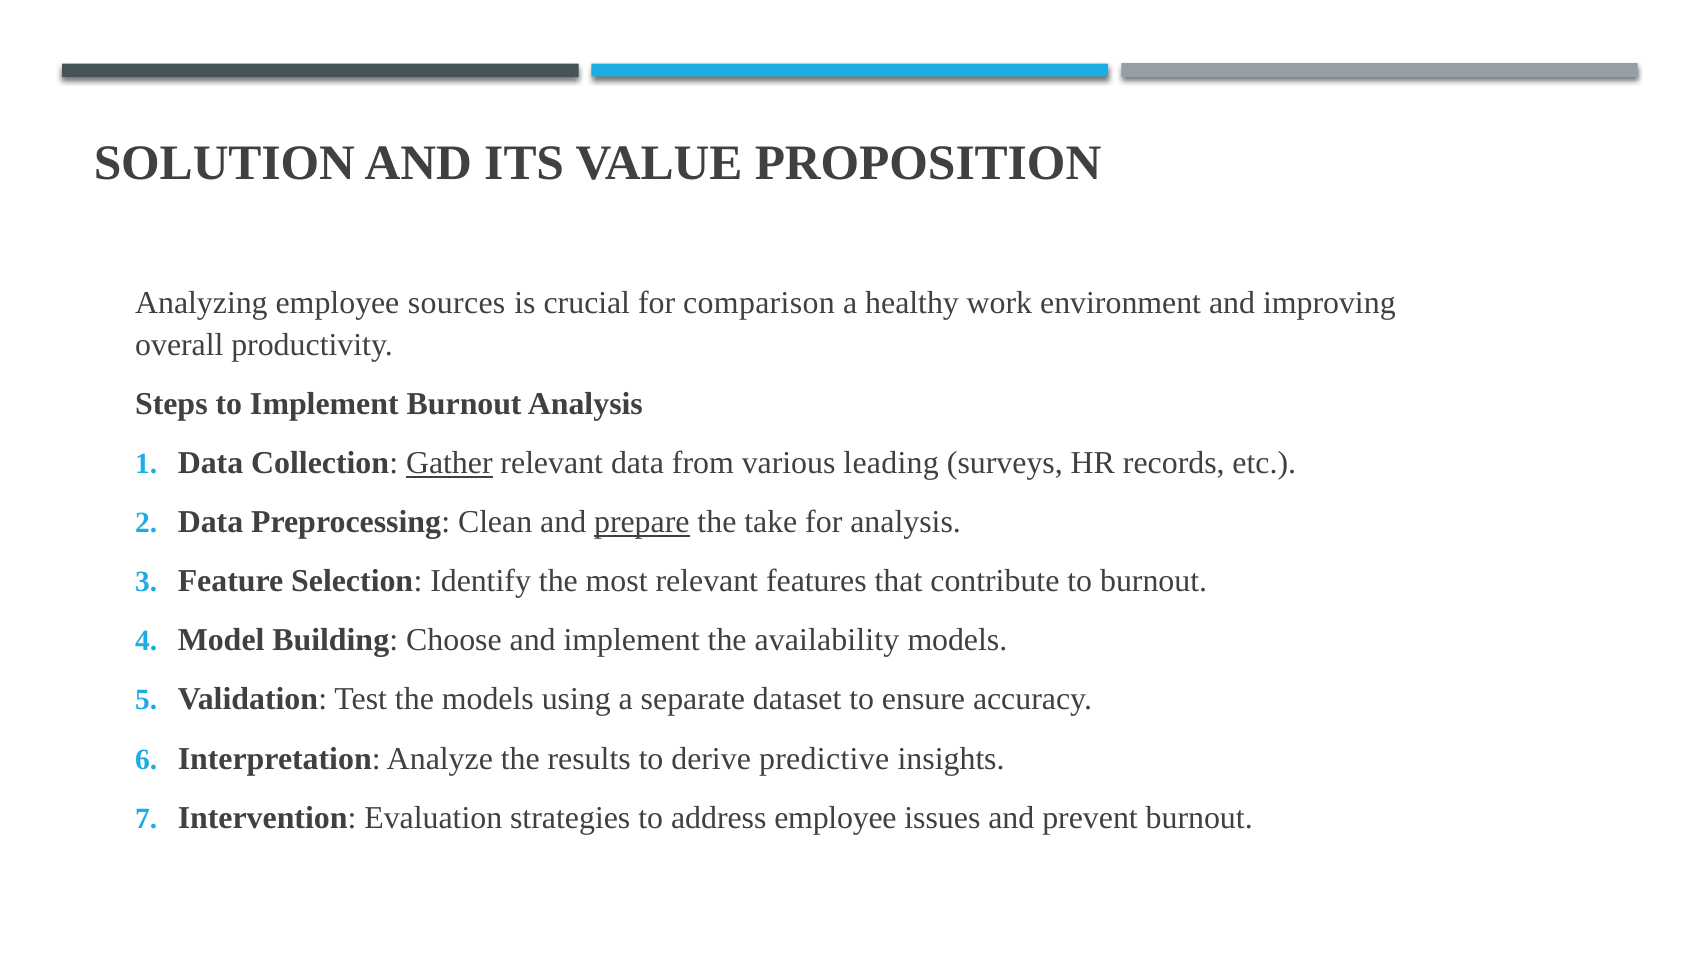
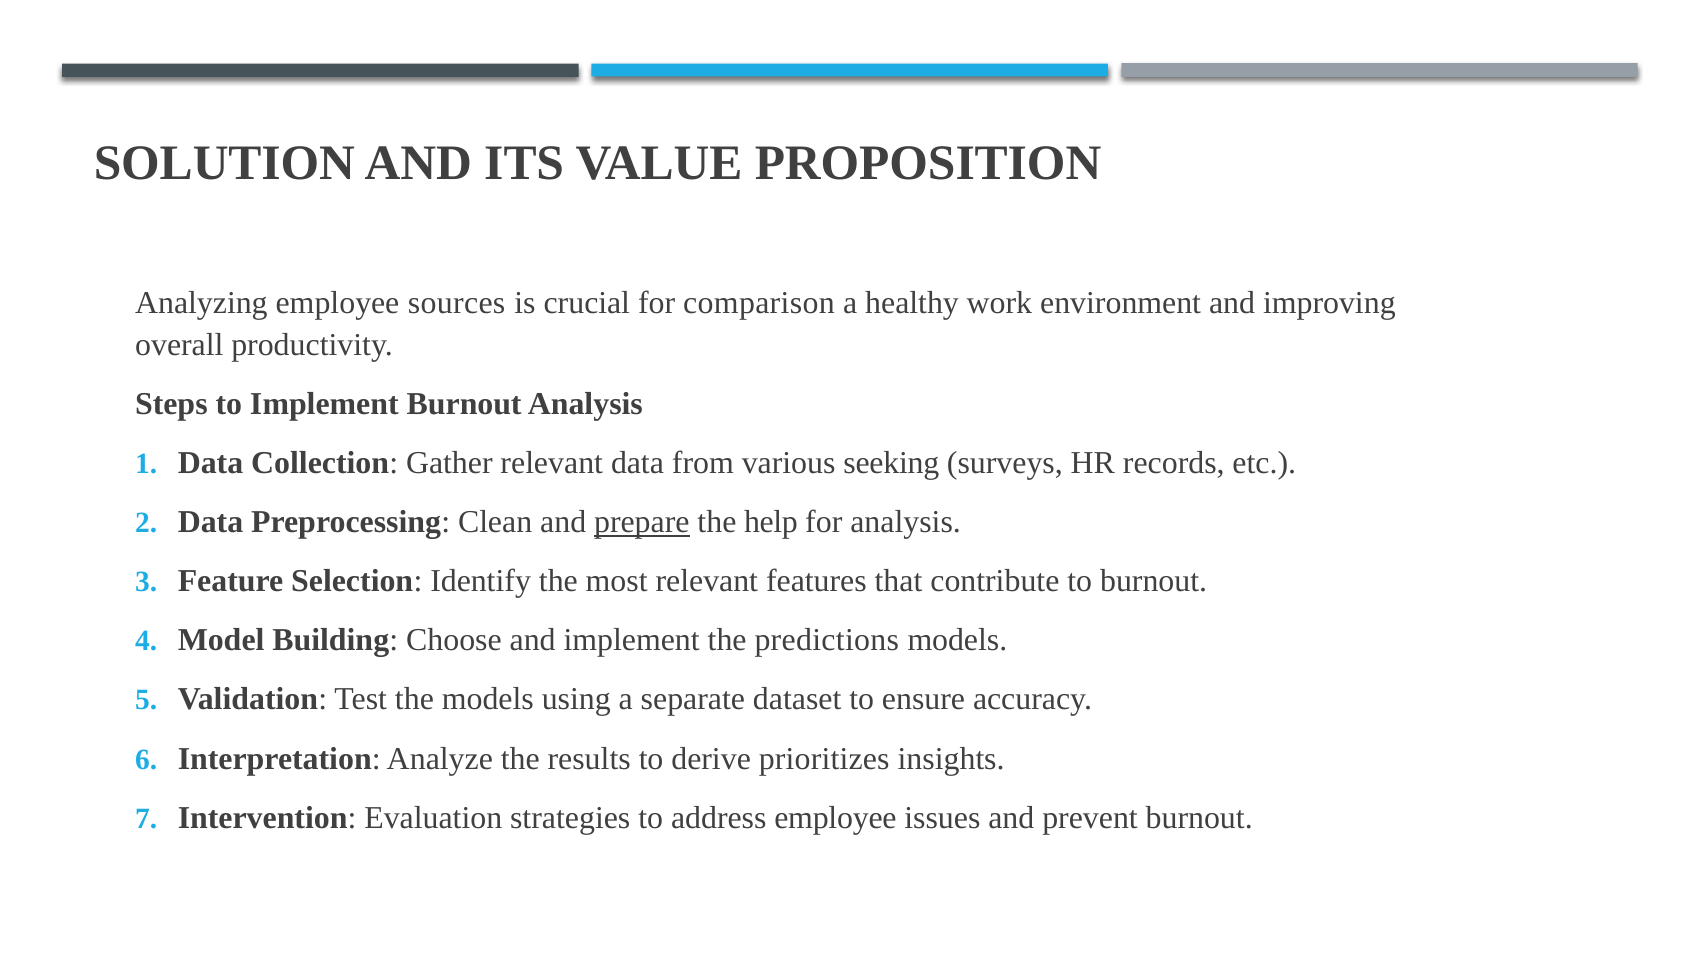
Gather underline: present -> none
leading: leading -> seeking
take: take -> help
availability: availability -> predictions
predictive: predictive -> prioritizes
